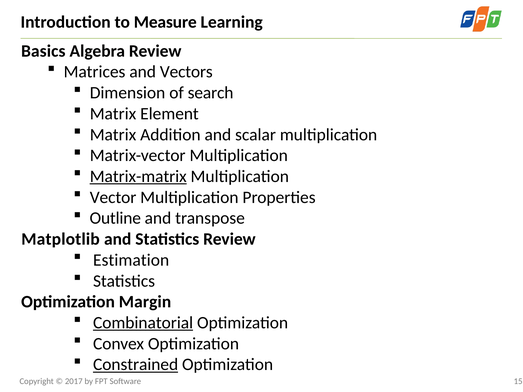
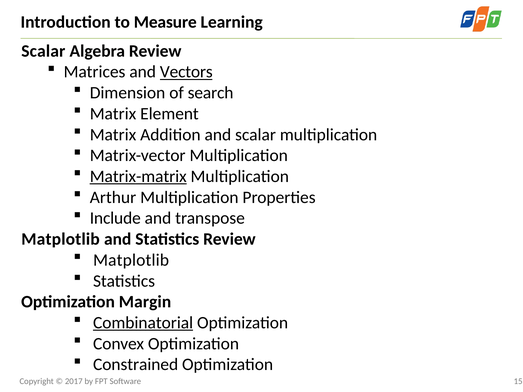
Basics at (43, 51): Basics -> Scalar
Vectors underline: none -> present
Vector: Vector -> Arthur
Outline: Outline -> Include
Estimation at (131, 260): Estimation -> Matplotlib
Constrained underline: present -> none
